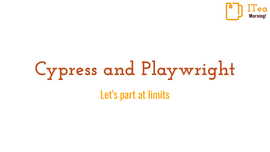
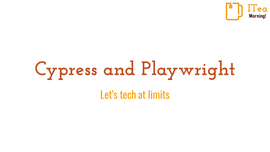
part: part -> tech
